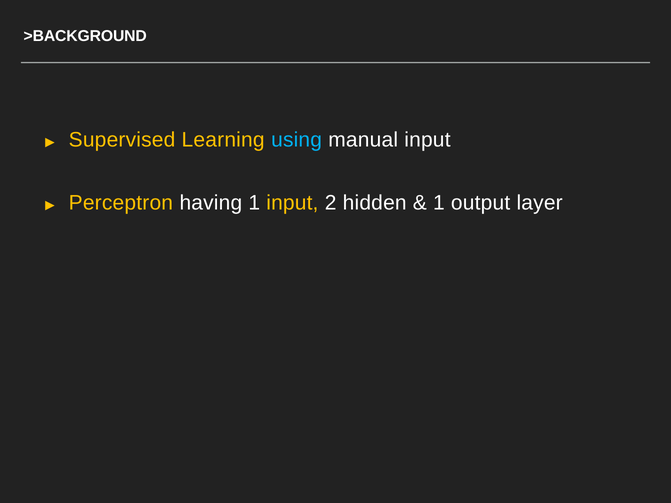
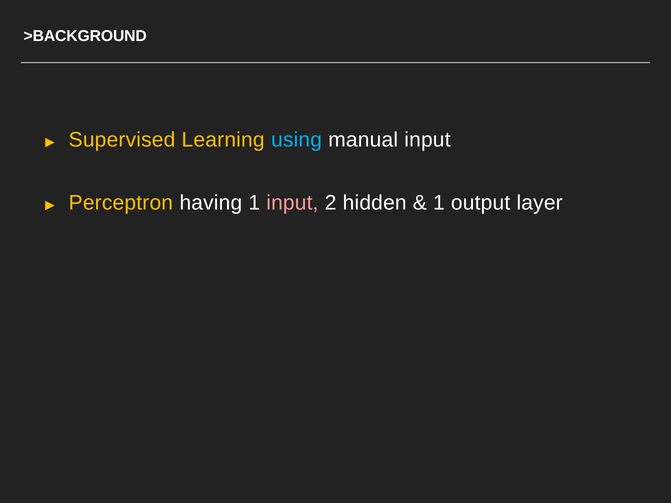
input at (292, 203) colour: yellow -> pink
